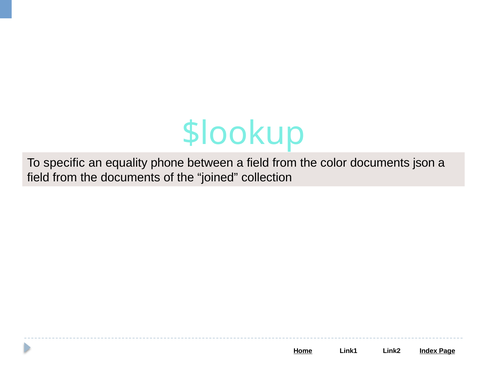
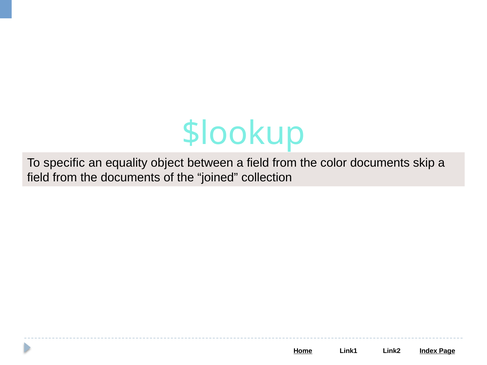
phone: phone -> object
json: json -> skip
